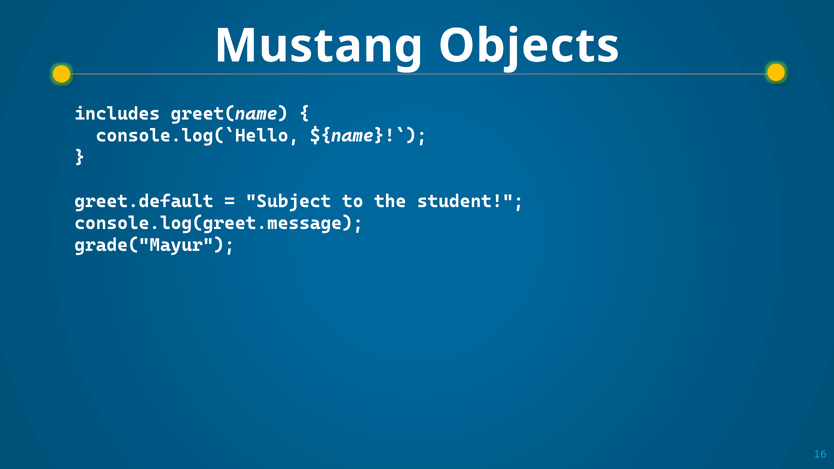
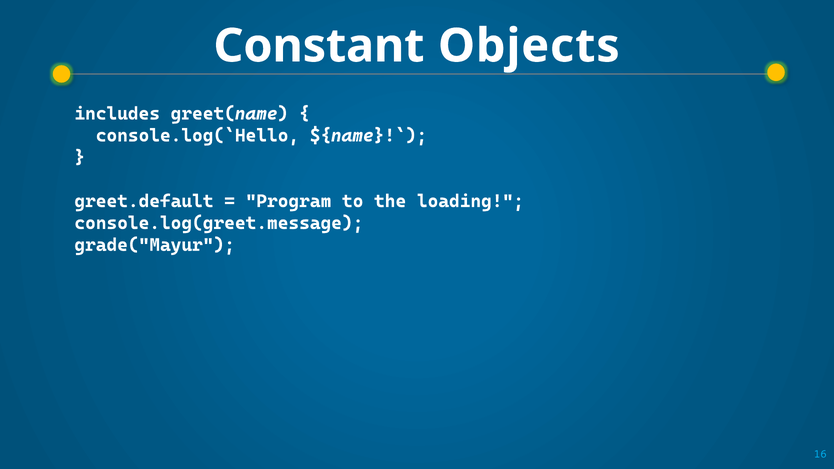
Mustang: Mustang -> Constant
Subject: Subject -> Program
student: student -> loading
